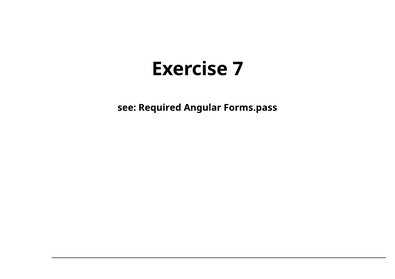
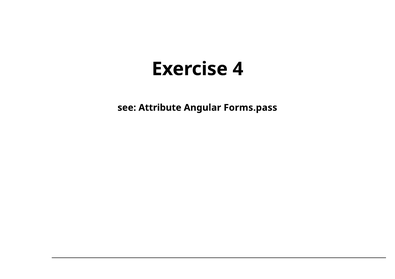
7: 7 -> 4
Required: Required -> Attribute
